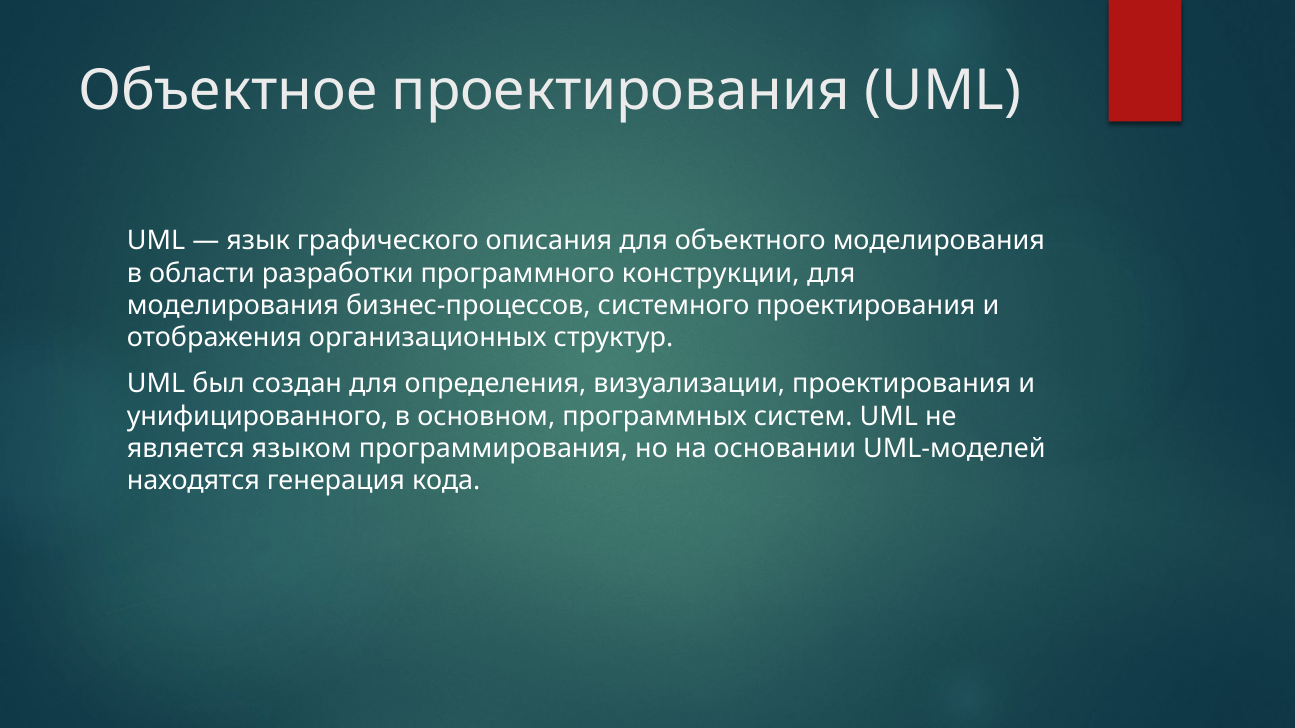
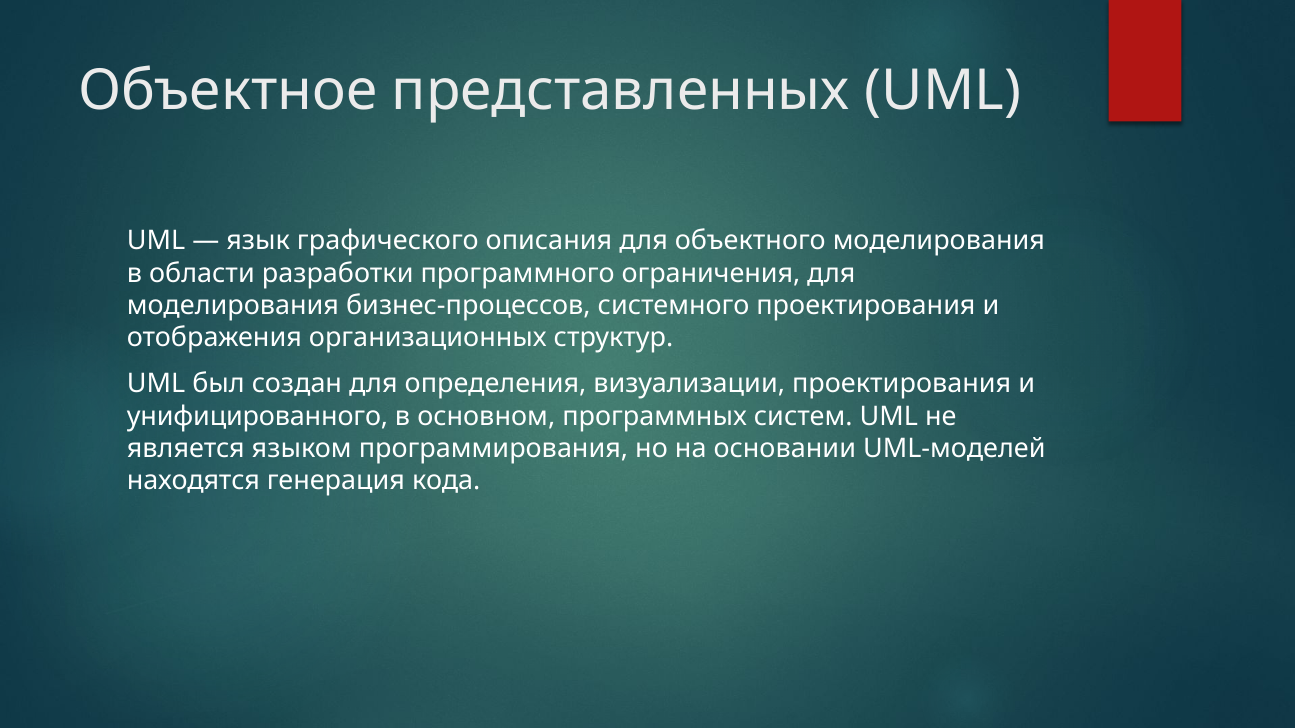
Объектное проектирования: проектирования -> представленных
конструкции: конструкции -> ограничения
